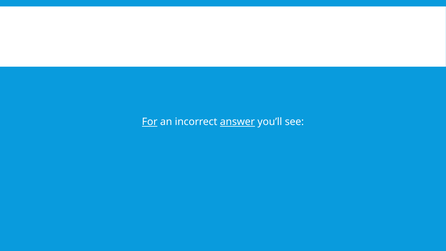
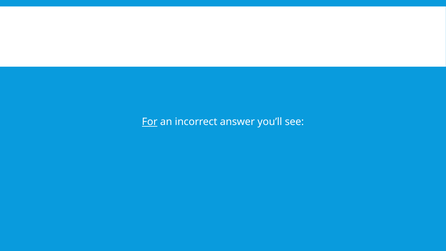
answer underline: present -> none
